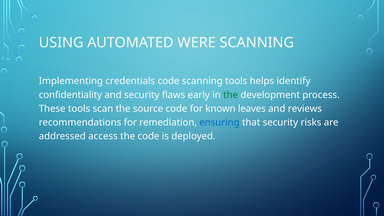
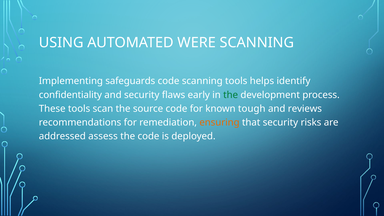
credentials: credentials -> safeguards
leaves: leaves -> tough
ensuring colour: blue -> orange
access: access -> assess
